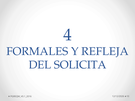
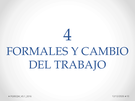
REFLEJA: REFLEJA -> CAMBIO
SOLICITA: SOLICITA -> TRABAJO
